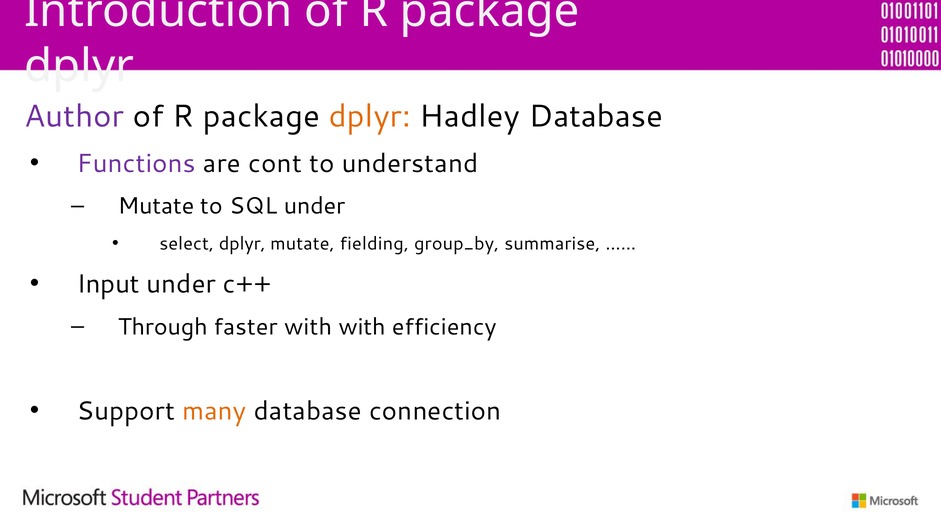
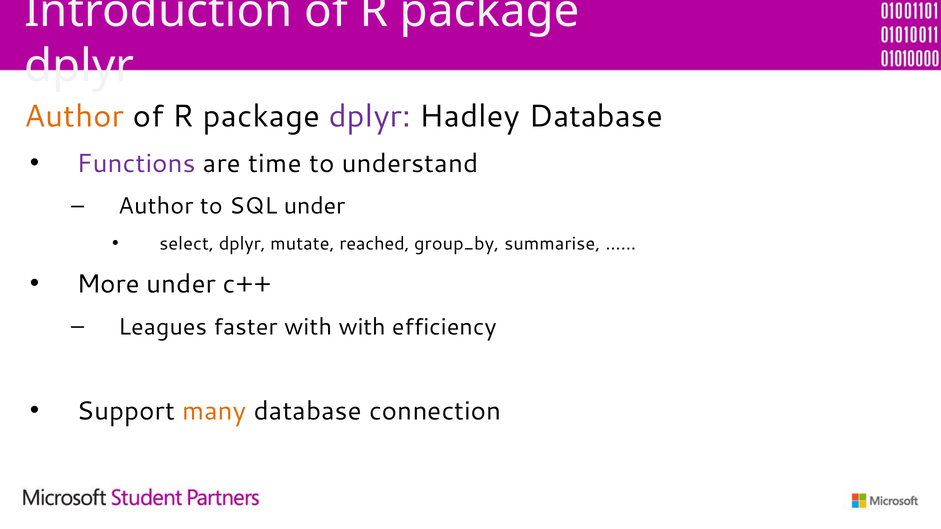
Author at (74, 116) colour: purple -> orange
dplyr at (370, 116) colour: orange -> purple
cont: cont -> time
Mutate at (156, 206): Mutate -> Author
fielding: fielding -> reached
Input: Input -> More
Through: Through -> Leagues
